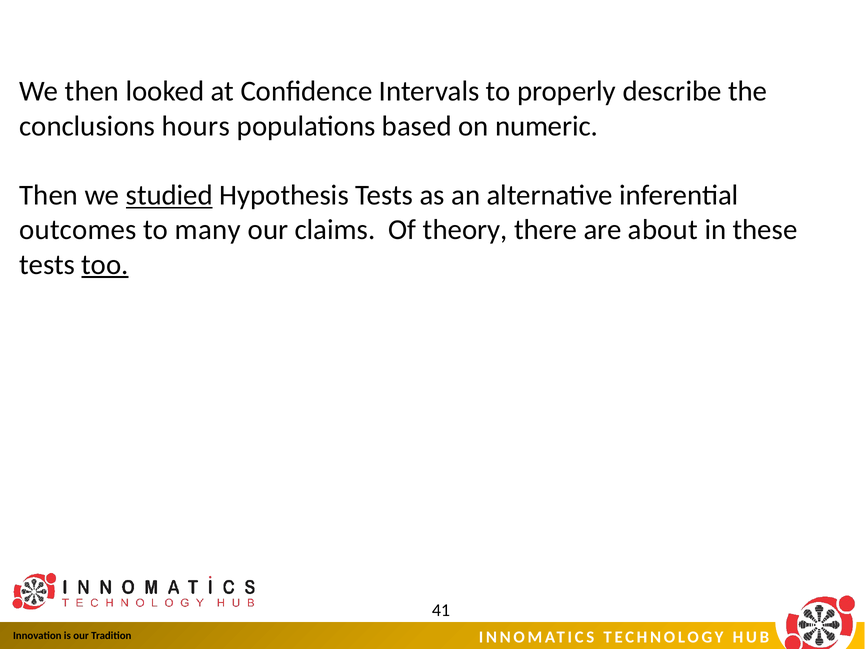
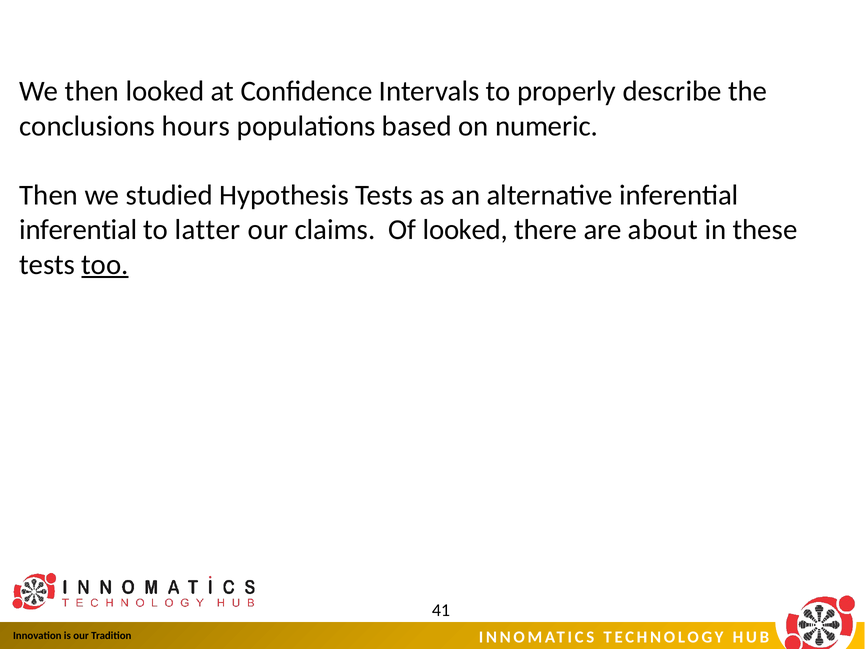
studied underline: present -> none
outcomes at (78, 230): outcomes -> inferential
many: many -> latter
Of theory: theory -> looked
